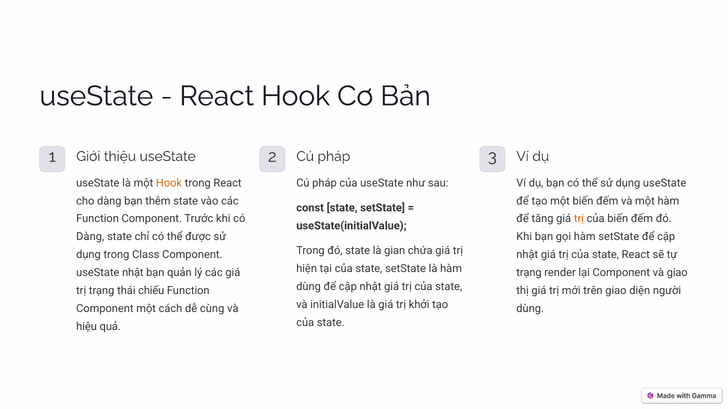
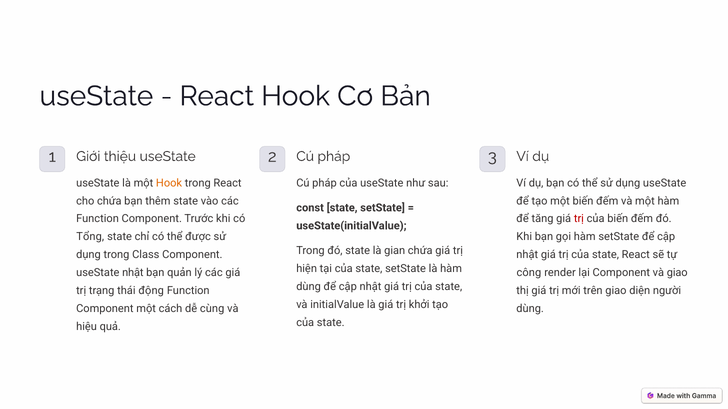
cho dàng: dàng -> chứa
trị at (579, 219) colour: orange -> red
Dàng at (90, 237): Dàng -> Tổng
trạng at (529, 273): trạng -> công
chiếu: chiếu -> động
